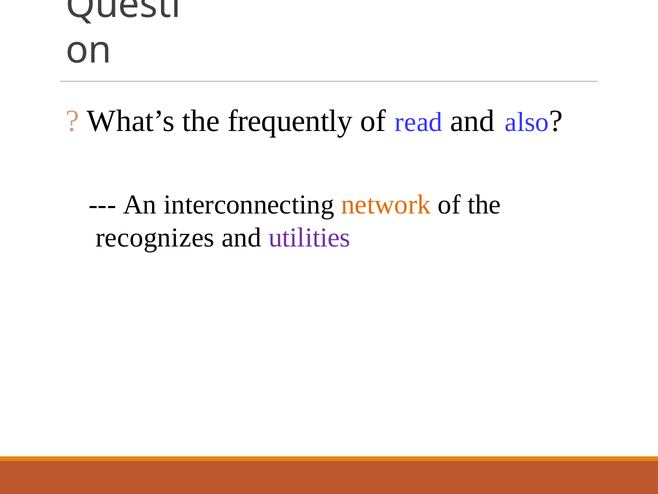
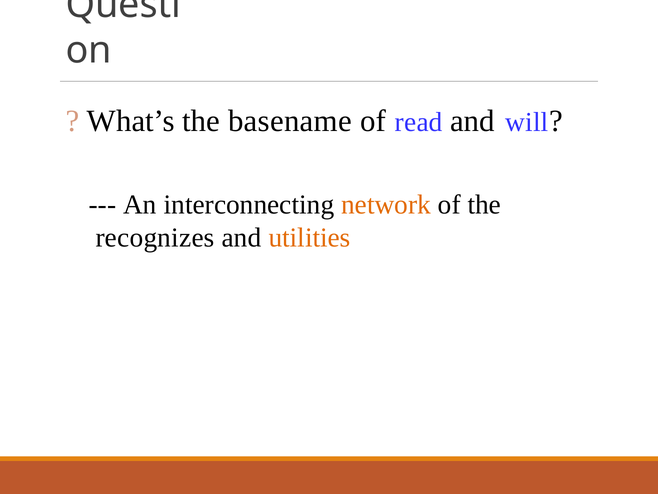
frequently: frequently -> basename
also: also -> will
utilities colour: purple -> orange
